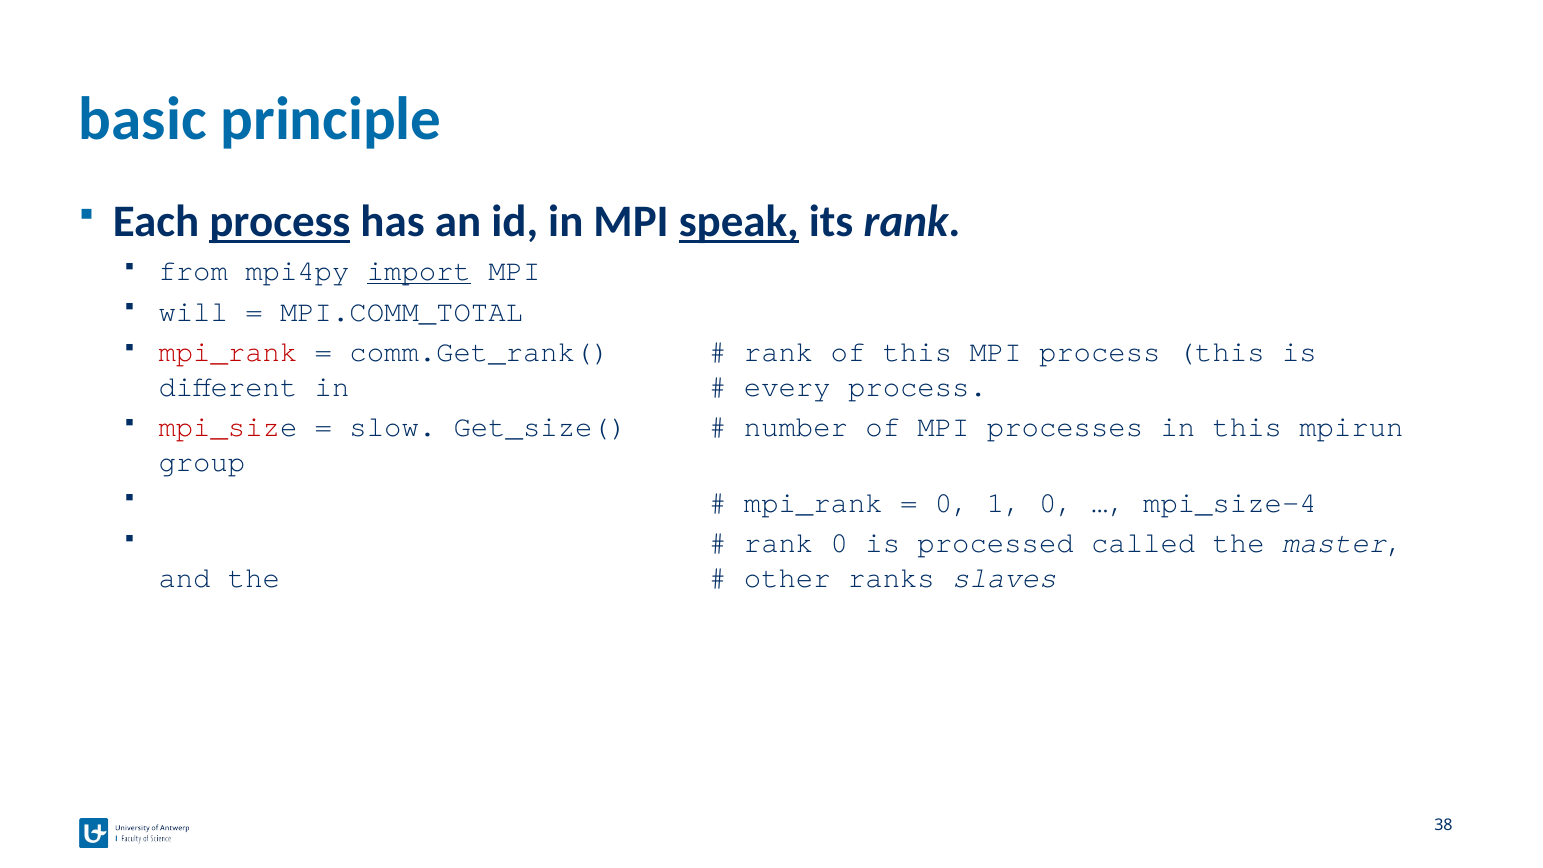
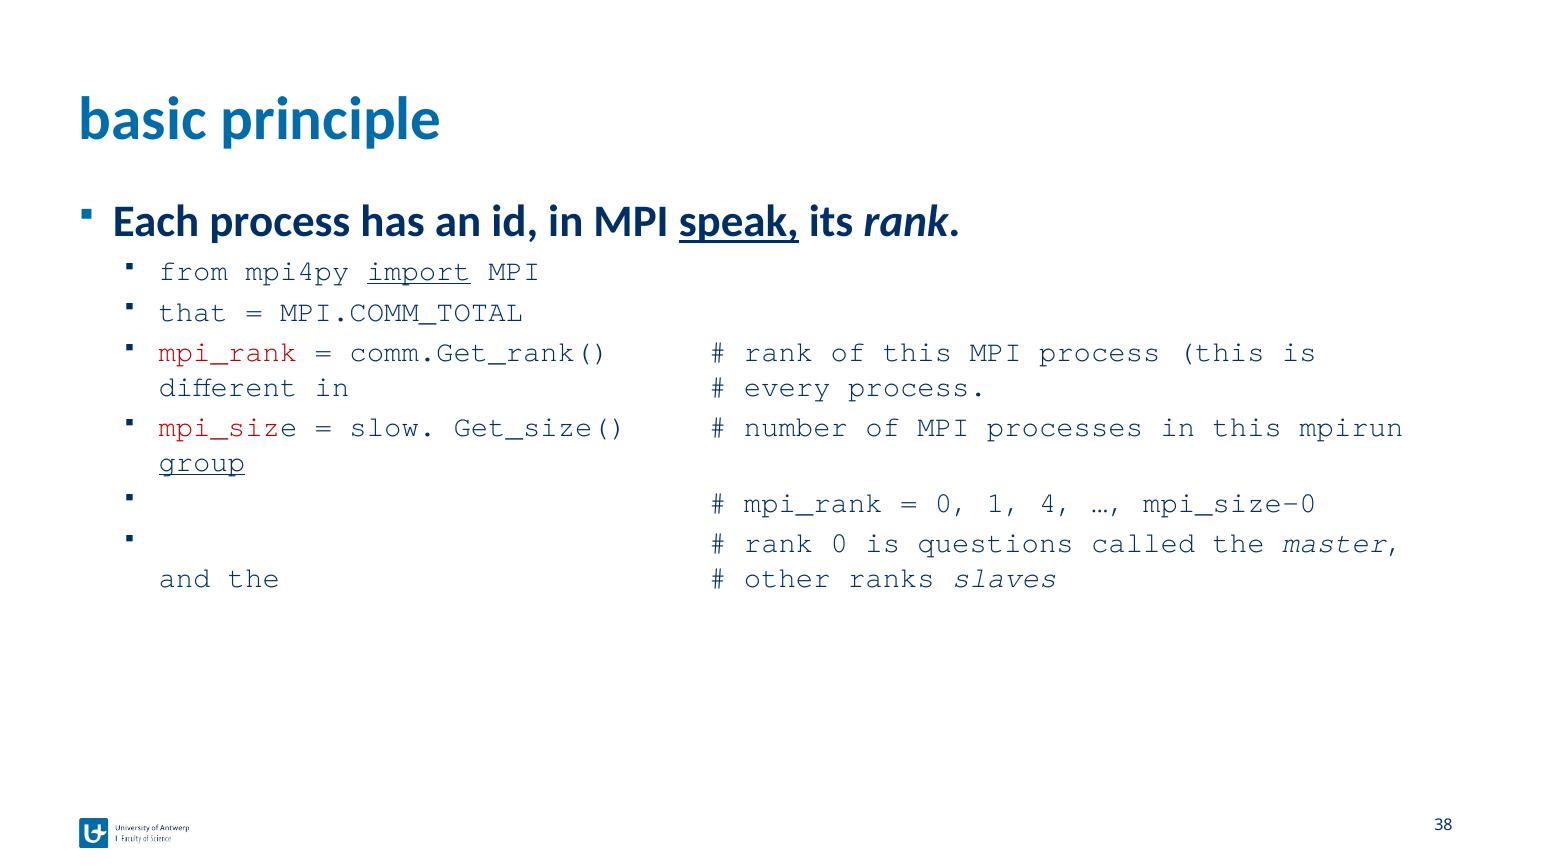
process at (280, 222) underline: present -> none
will: will -> that
group underline: none -> present
1 0: 0 -> 4
mpi_size-4: mpi_size-4 -> mpi_size-0
processed: processed -> questions
